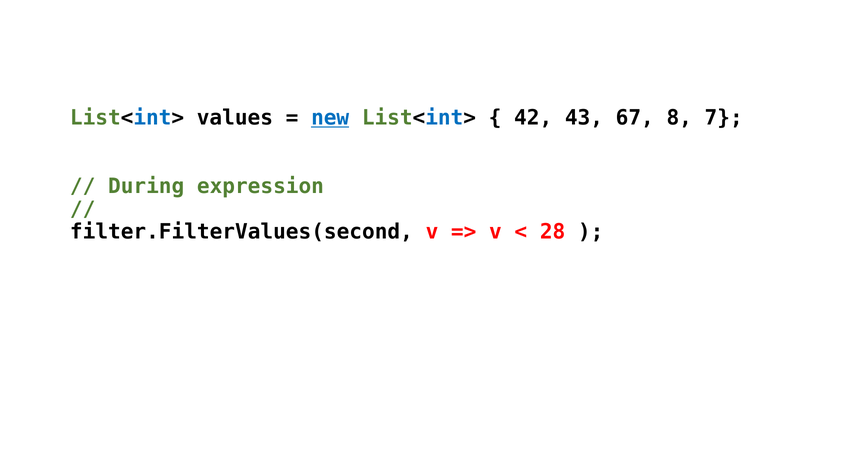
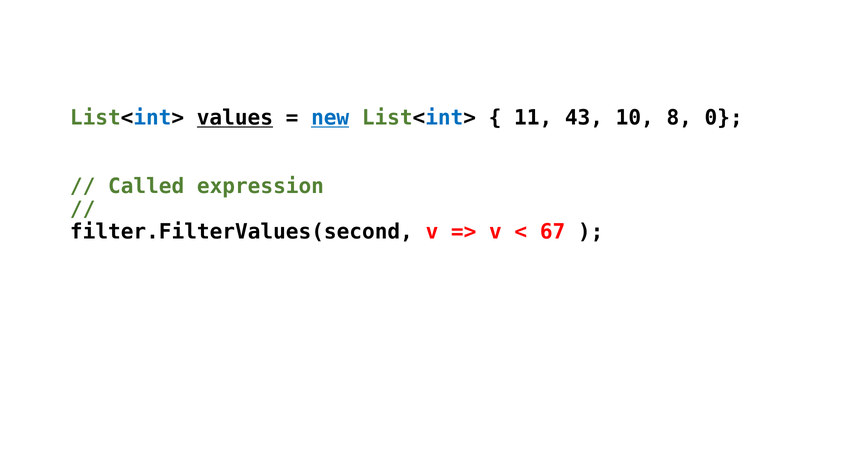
values underline: none -> present
42: 42 -> 11
67: 67 -> 10
7: 7 -> 0
During: During -> Called
28: 28 -> 67
